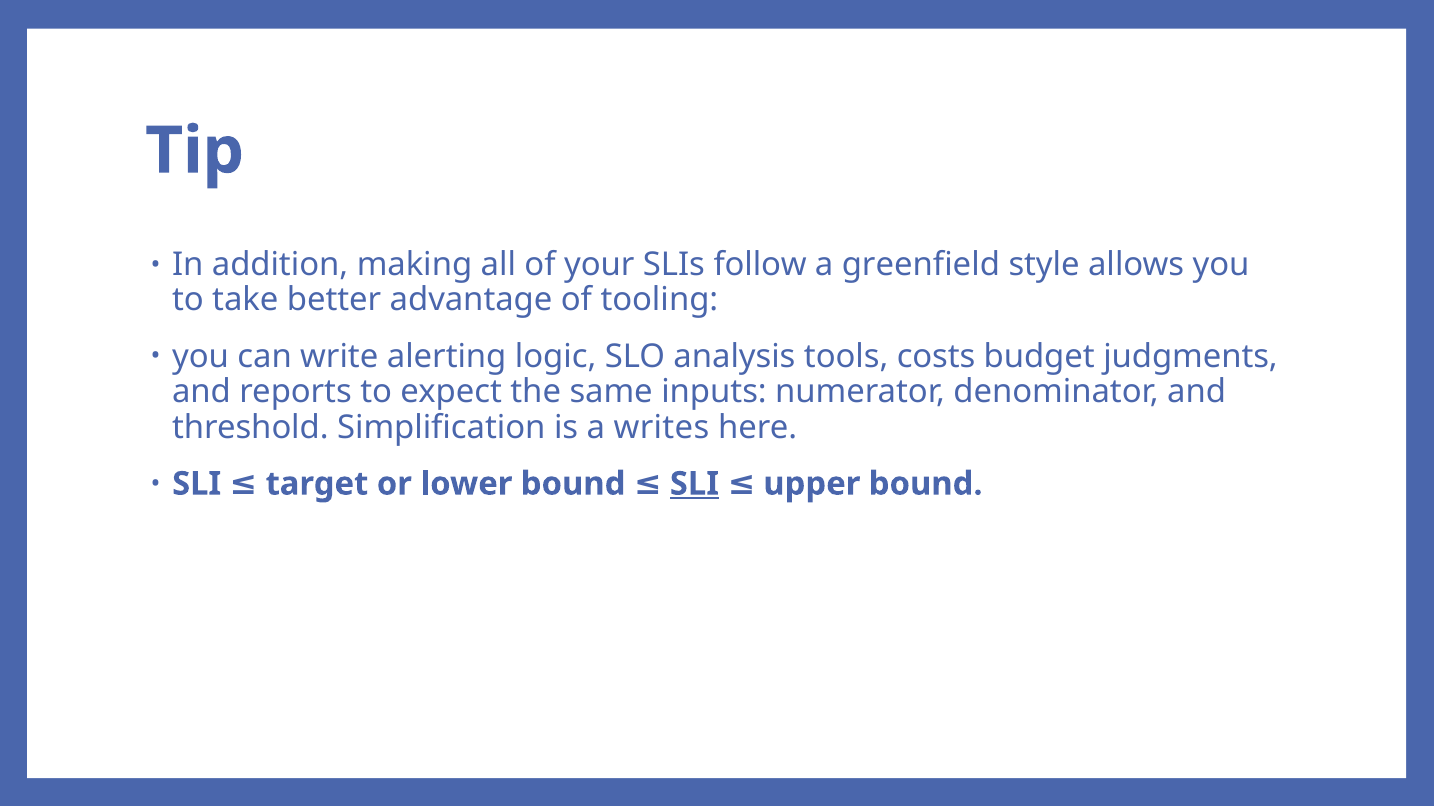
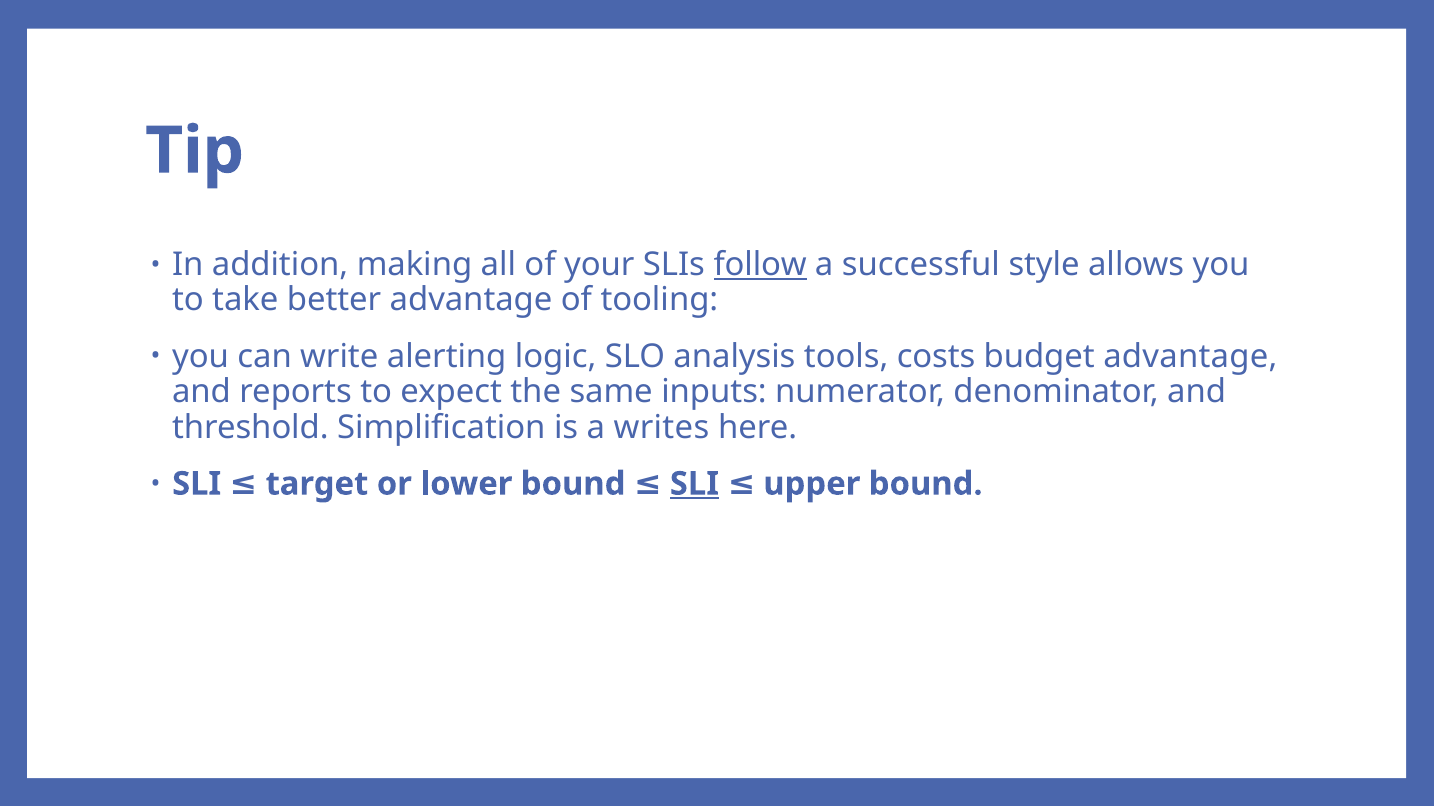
follow underline: none -> present
greenfield: greenfield -> successful
budget judgments: judgments -> advantage
